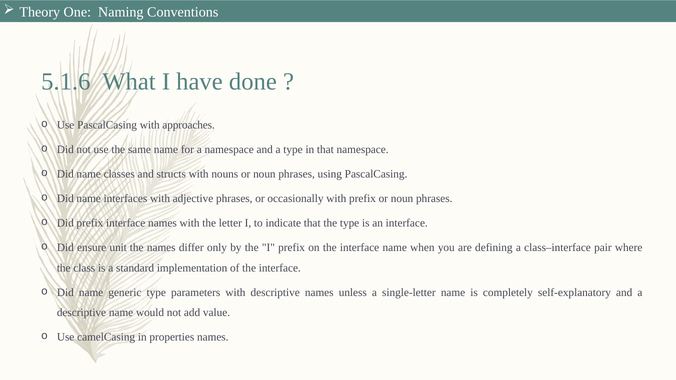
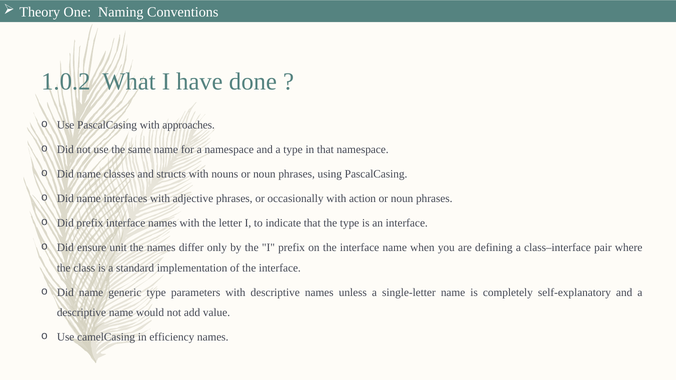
5.1.6: 5.1.6 -> 1.0.2
with prefix: prefix -> action
properties: properties -> efficiency
